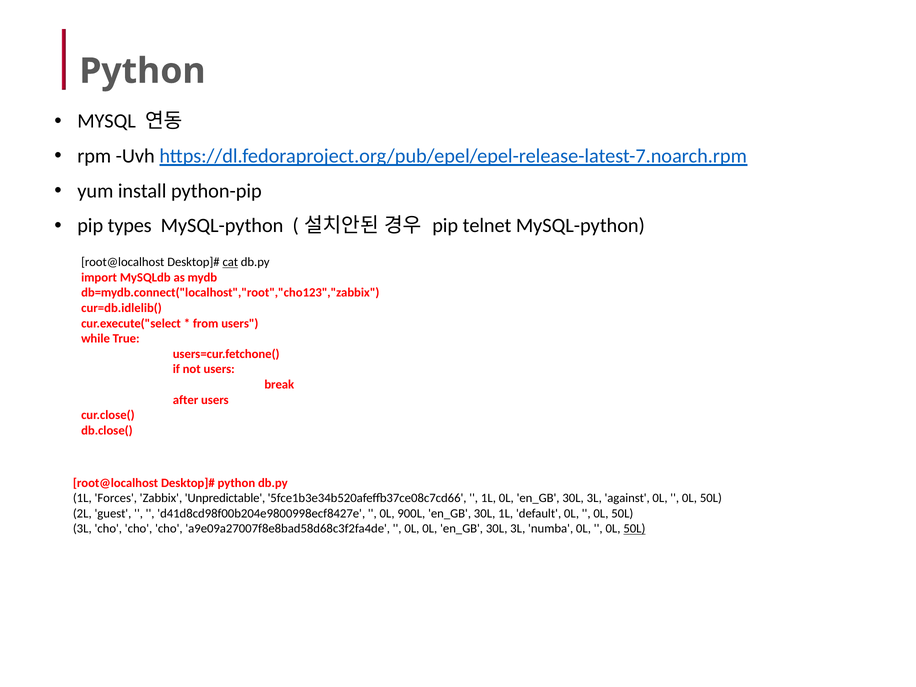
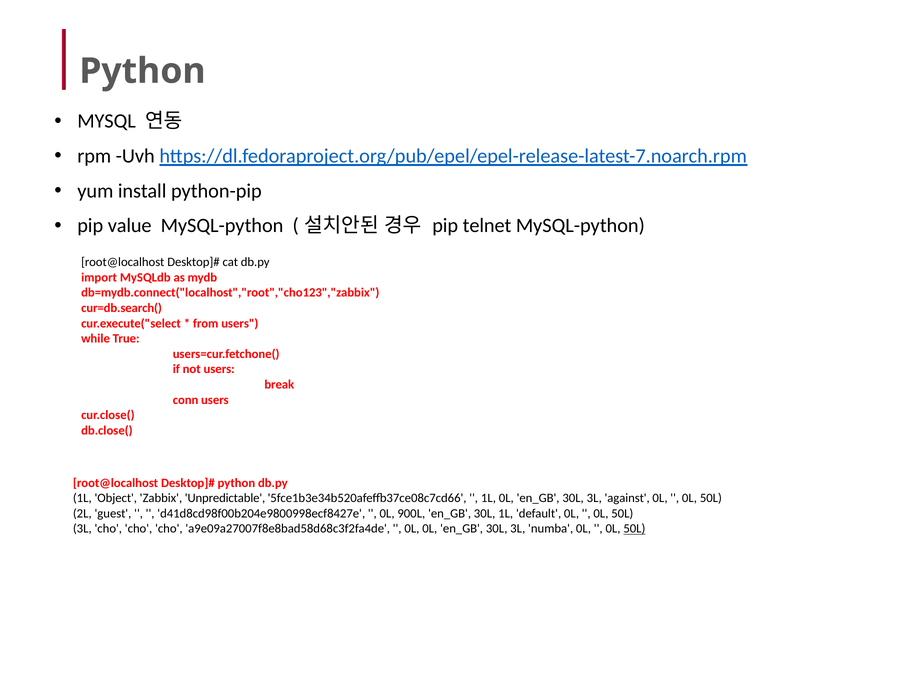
types: types -> value
cat underline: present -> none
cur=db.idlelib(: cur=db.idlelib( -> cur=db.search(
after: after -> conn
Forces: Forces -> Object
